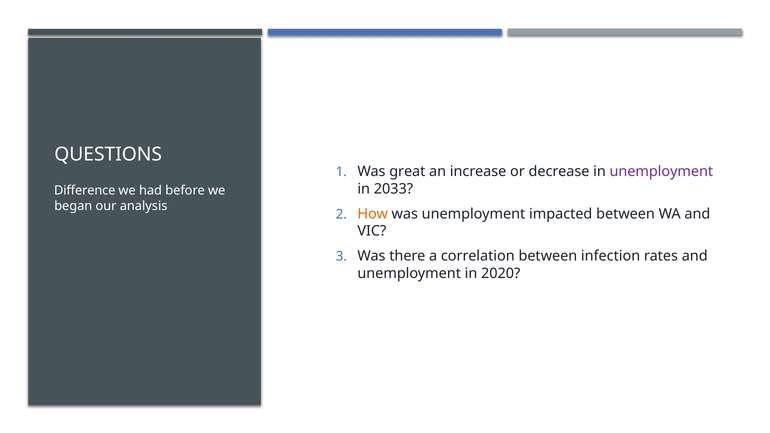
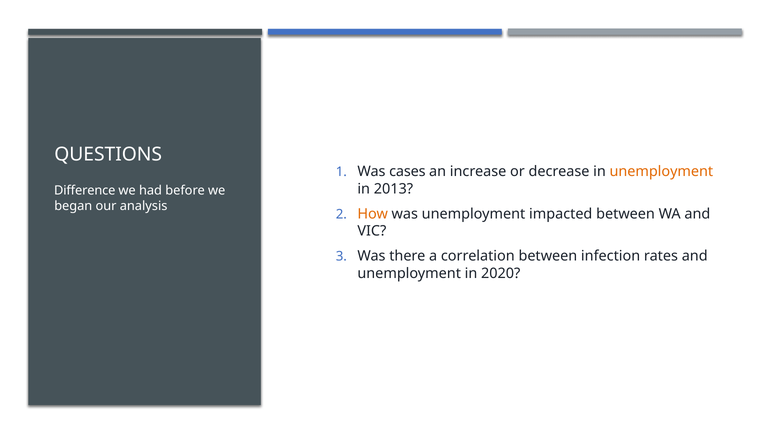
great: great -> cases
unemployment at (661, 172) colour: purple -> orange
2033: 2033 -> 2013
